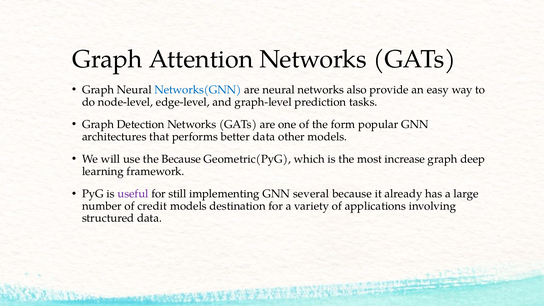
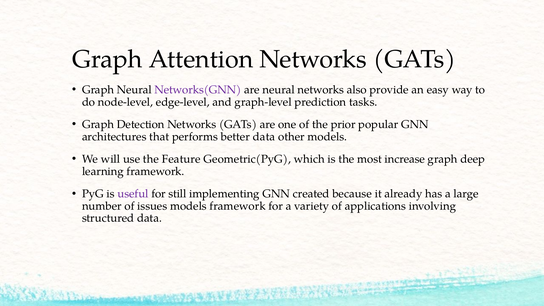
Networks(GNN colour: blue -> purple
form: form -> prior
the Because: Because -> Feature
several: several -> created
credit: credit -> issues
models destination: destination -> framework
